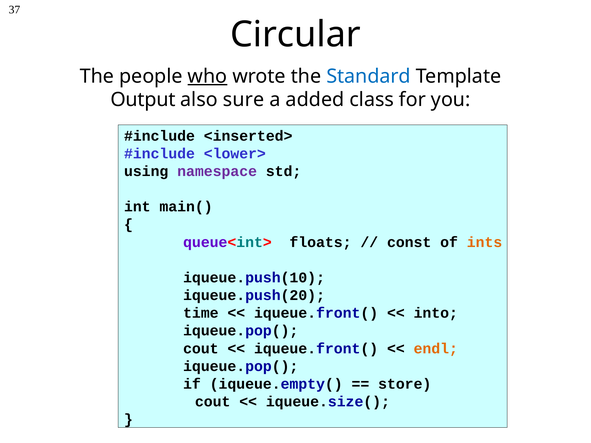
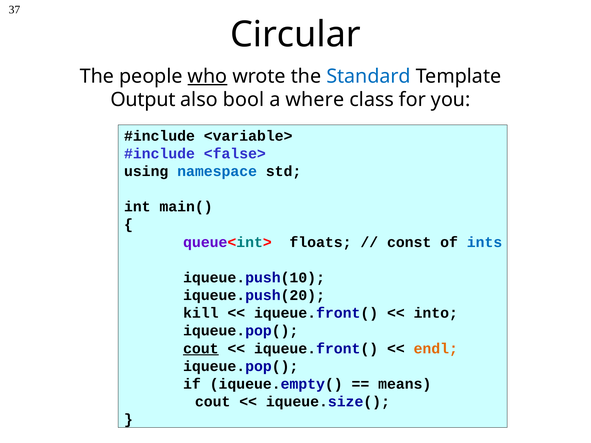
sure: sure -> bool
added: added -> where
<inserted>: <inserted> -> <variable>
<lower>: <lower> -> <false>
namespace colour: purple -> blue
ints colour: orange -> blue
time: time -> kill
cout at (201, 349) underline: none -> present
store: store -> means
